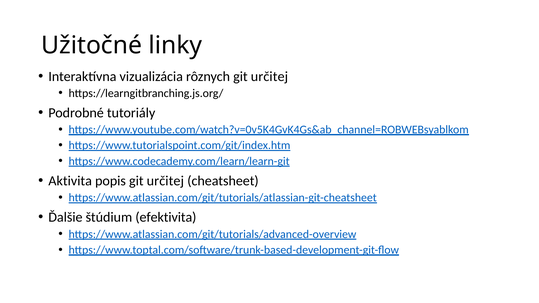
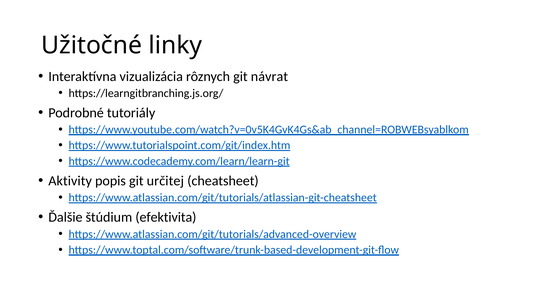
rôznych git určitej: určitej -> návrat
Aktivita: Aktivita -> Aktivity
